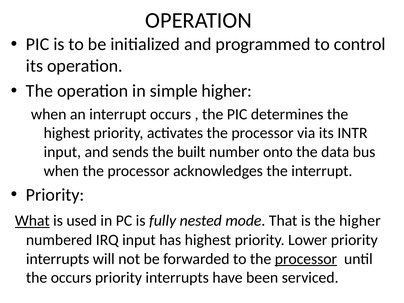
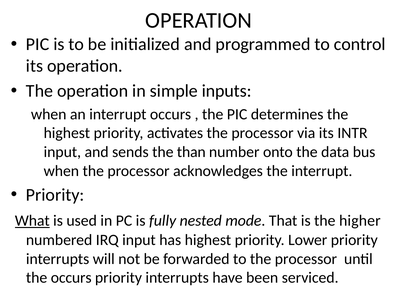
simple higher: higher -> inputs
built: built -> than
processor at (306, 259) underline: present -> none
